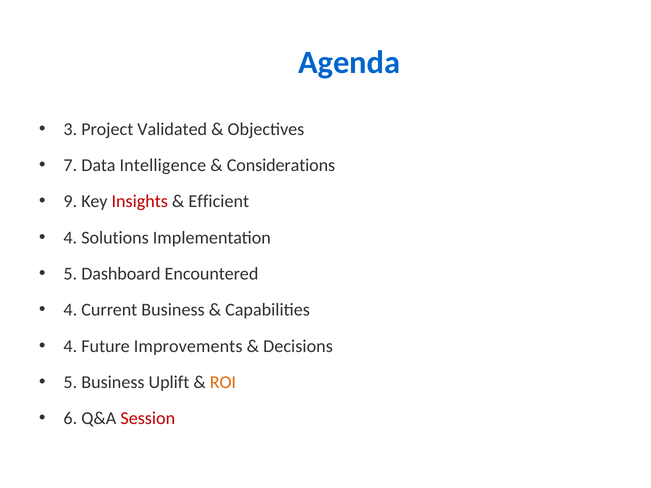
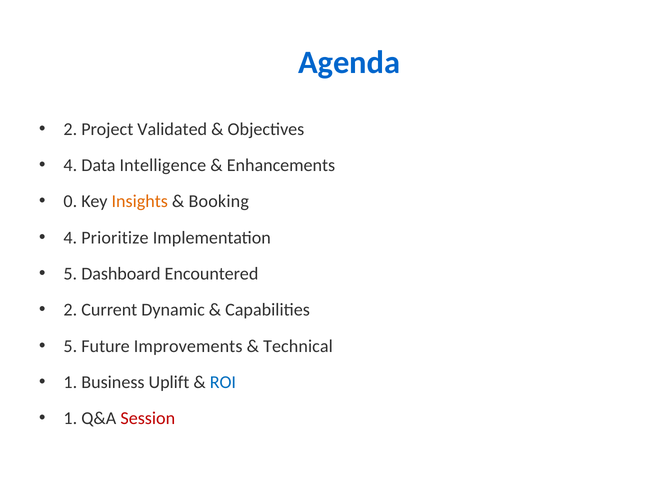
3 at (70, 129): 3 -> 2
7 at (70, 165): 7 -> 4
Considerations: Considerations -> Enhancements
9: 9 -> 0
Insights colour: red -> orange
Efficient: Efficient -> Booking
Solutions: Solutions -> Prioritize
4 at (70, 310): 4 -> 2
Current Business: Business -> Dynamic
4 at (70, 346): 4 -> 5
Decisions: Decisions -> Technical
5 at (70, 382): 5 -> 1
ROI colour: orange -> blue
6 at (70, 419): 6 -> 1
